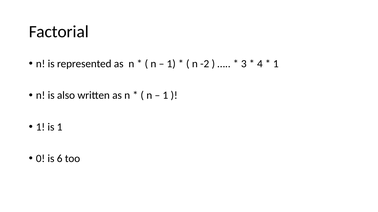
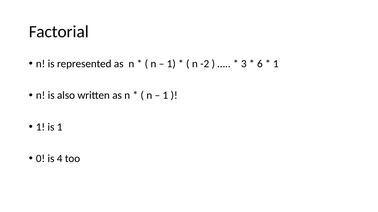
4: 4 -> 6
6: 6 -> 4
